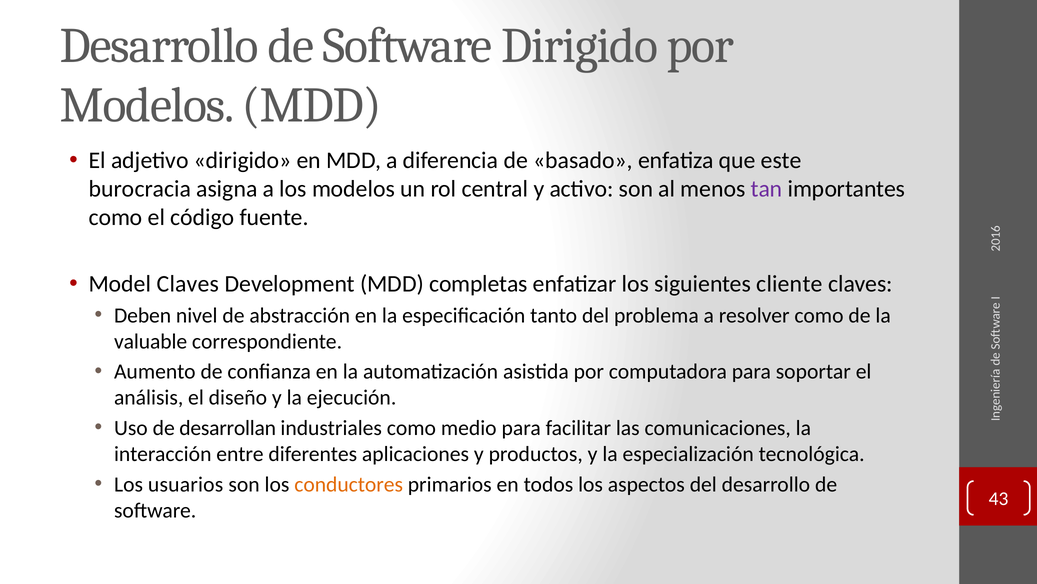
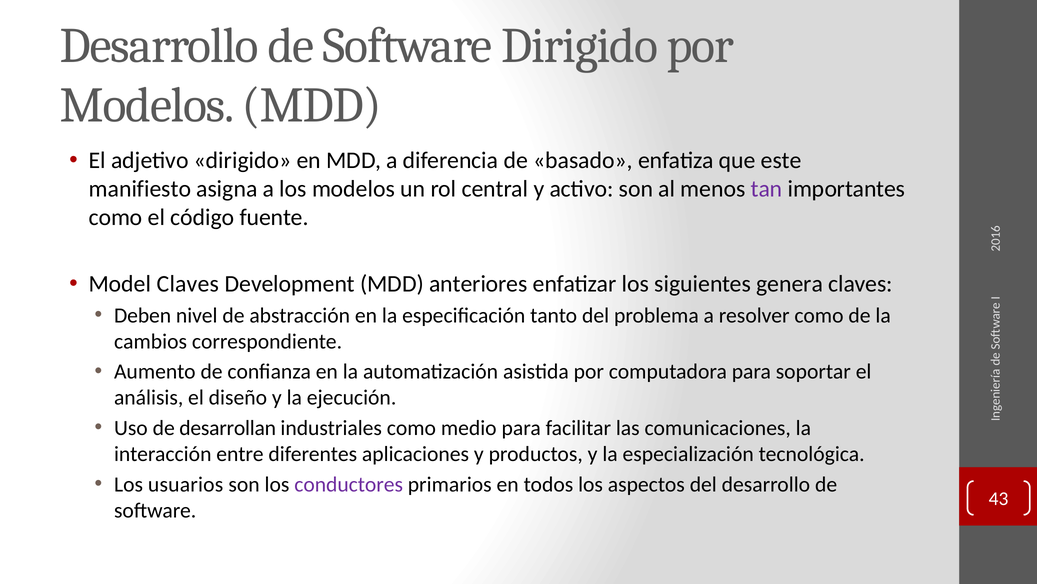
burocracia: burocracia -> manifiesto
completas: completas -> anteriores
cliente: cliente -> genera
valuable: valuable -> cambios
conductores colour: orange -> purple
